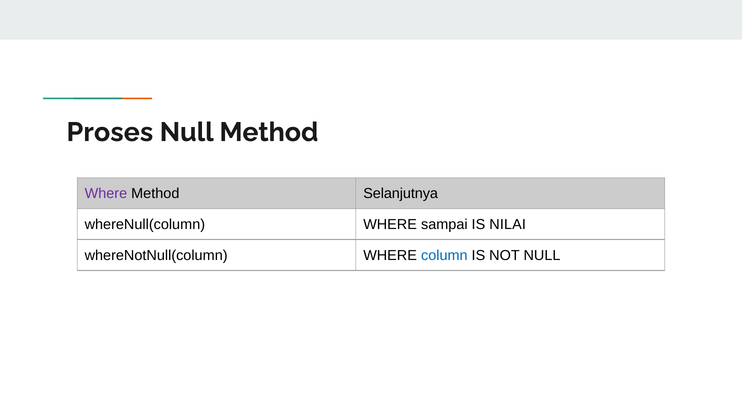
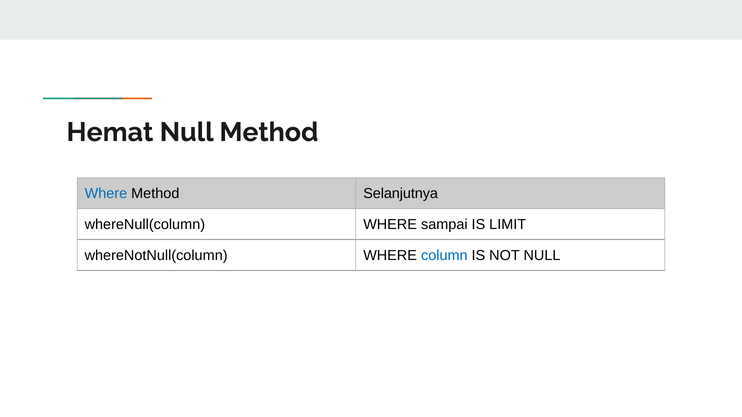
Proses: Proses -> Hemat
Where at (106, 194) colour: purple -> blue
NILAI: NILAI -> LIMIT
